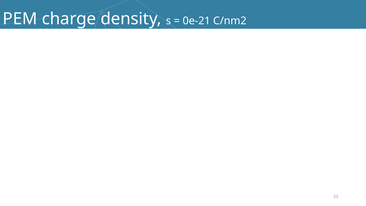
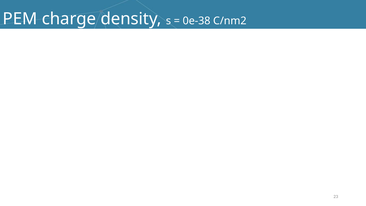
0e-21: 0e-21 -> 0e-38
